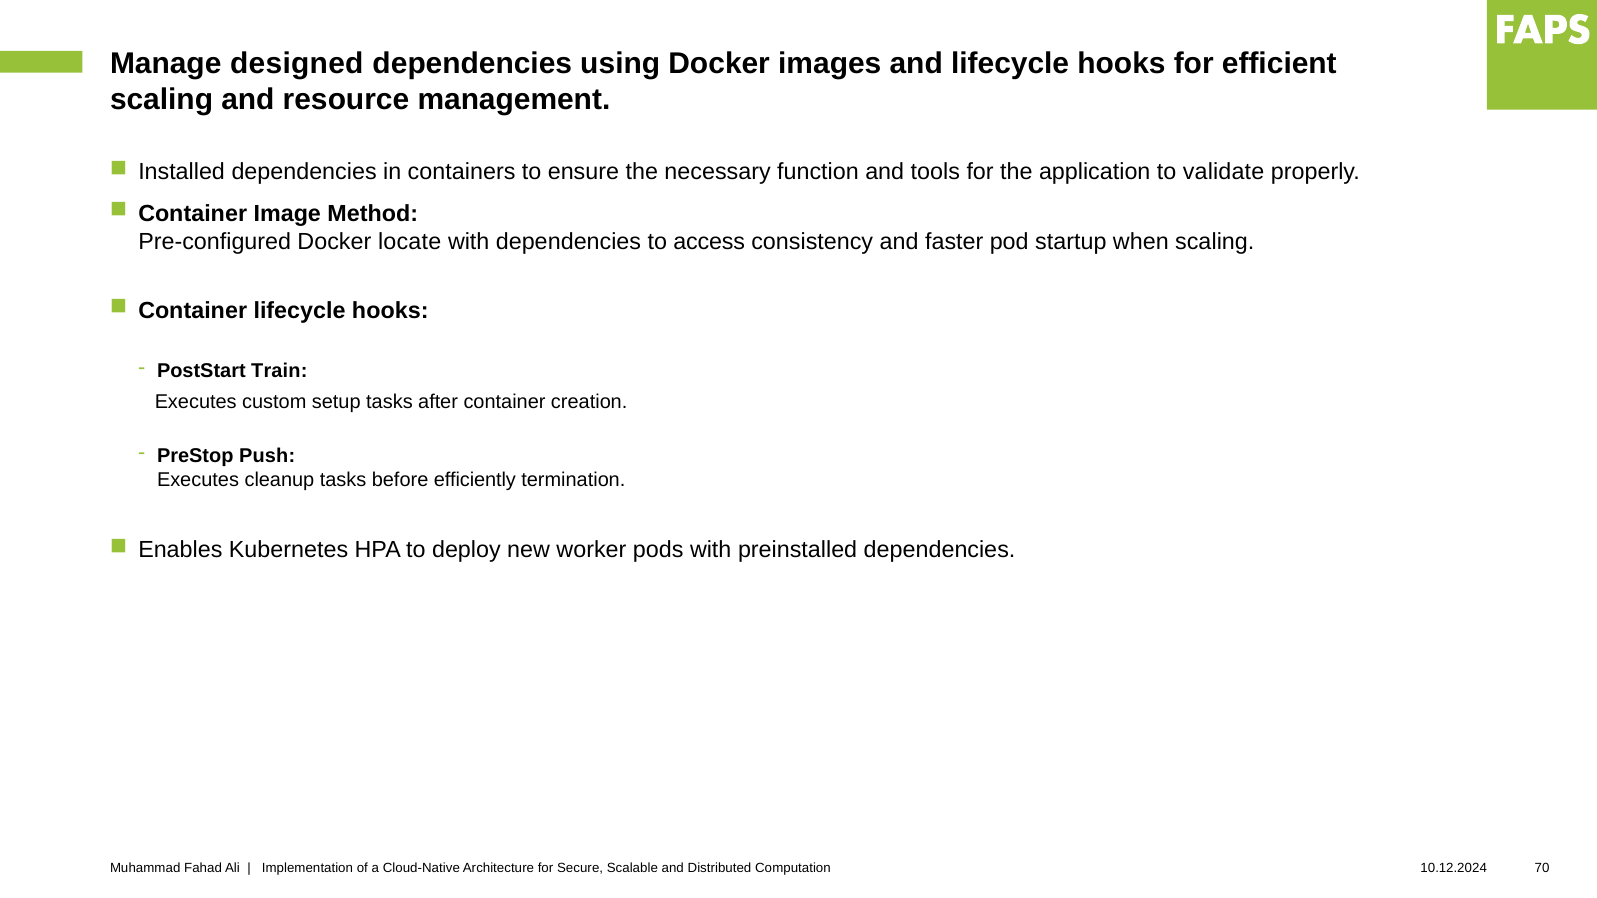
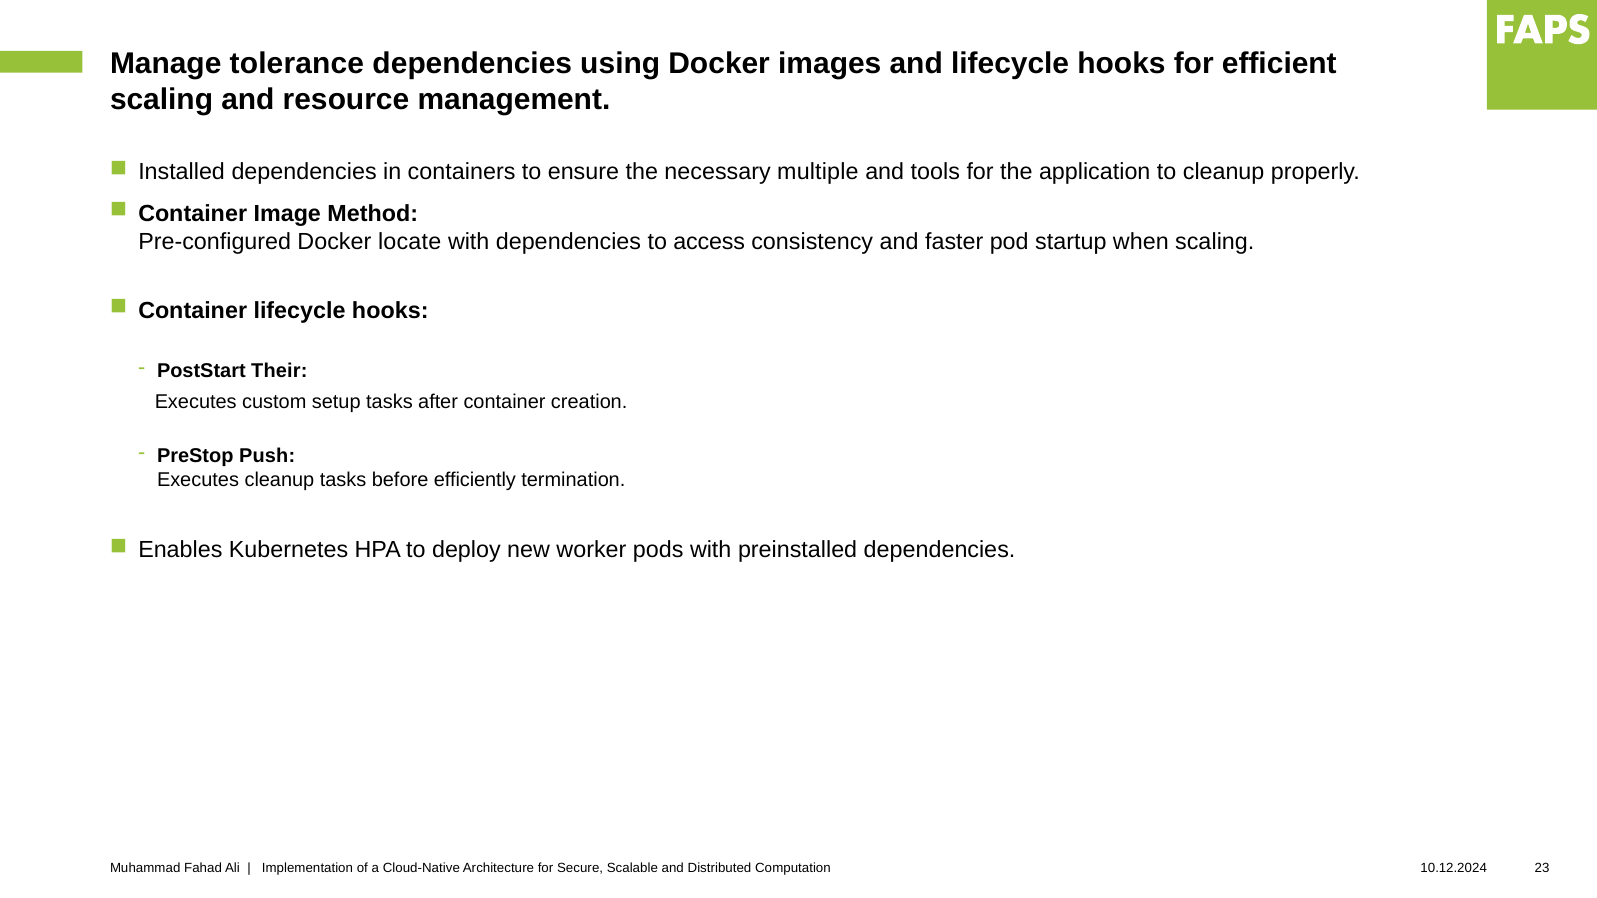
designed: designed -> tolerance
function: function -> multiple
to validate: validate -> cleanup
Train: Train -> Their
70: 70 -> 23
